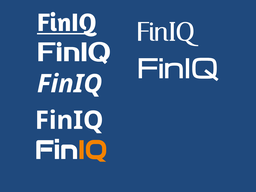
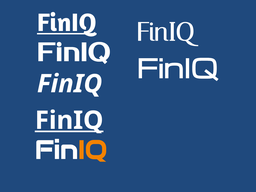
FinIQ at (69, 120) underline: none -> present
